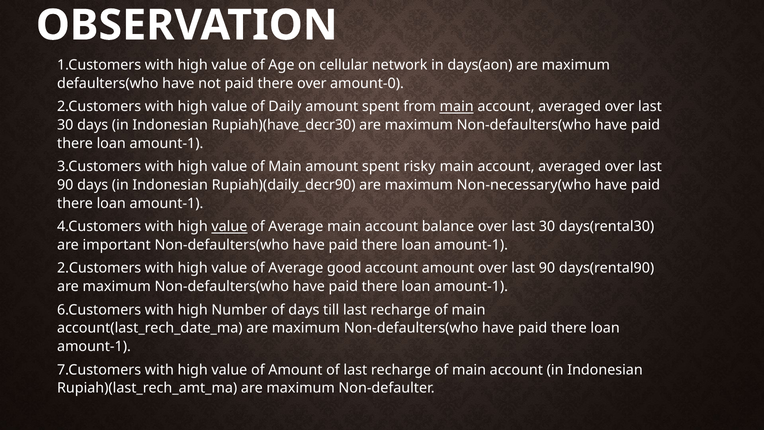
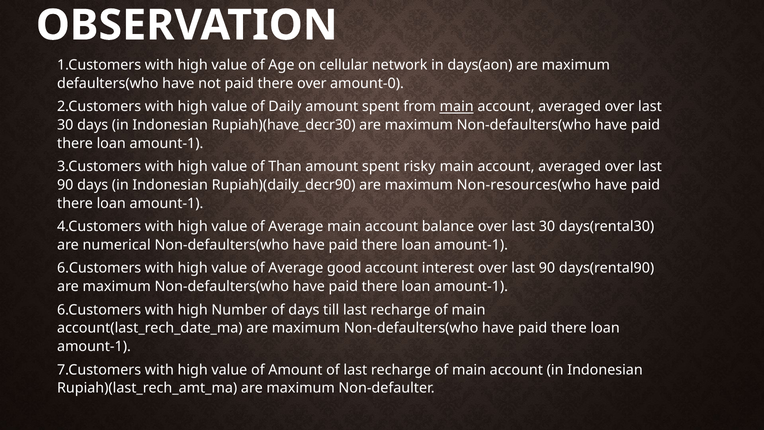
value of Main: Main -> Than
Non-necessary(who: Non-necessary(who -> Non-resources(who
value at (229, 227) underline: present -> none
important: important -> numerical
2.Customers at (99, 268): 2.Customers -> 6.Customers
account amount: amount -> interest
